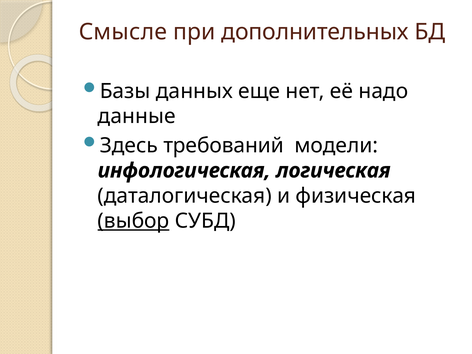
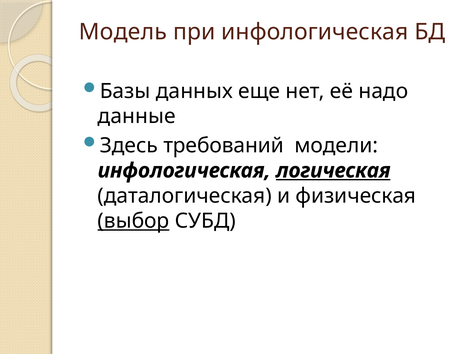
Смысле: Смысле -> Модель
при дополнительных: дополнительных -> инфологическая
логическая underline: none -> present
